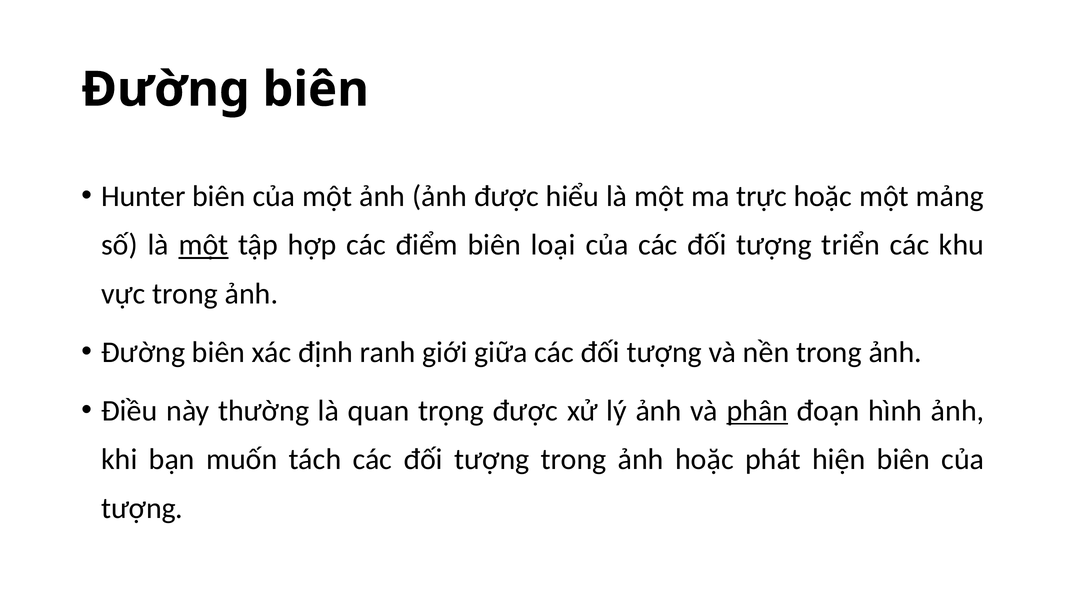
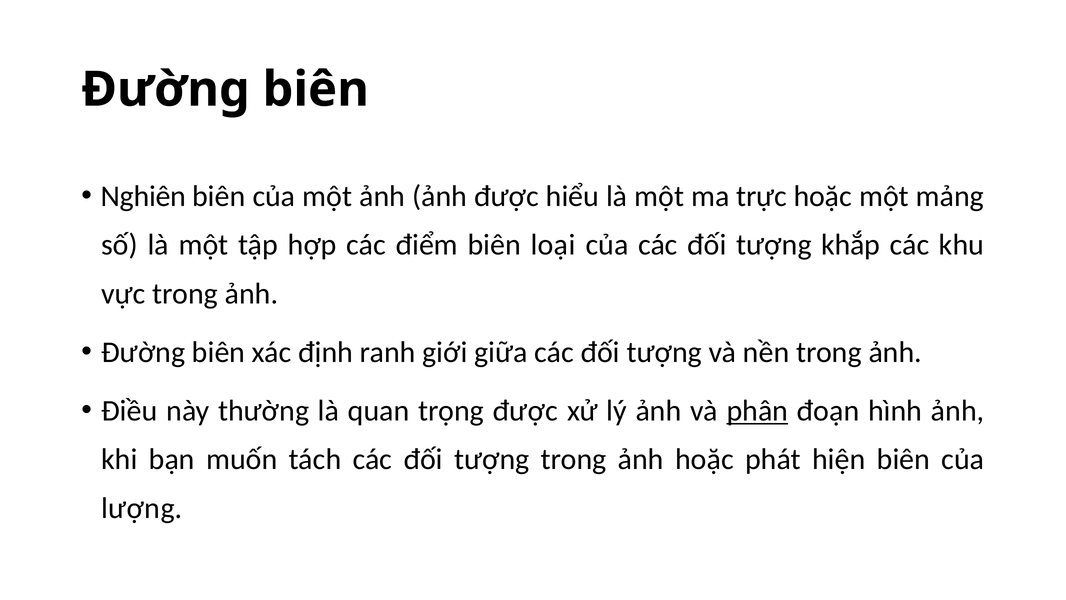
Hunter: Hunter -> Nghiên
một at (204, 245) underline: present -> none
triển: triển -> khắp
tượng at (142, 508): tượng -> lượng
